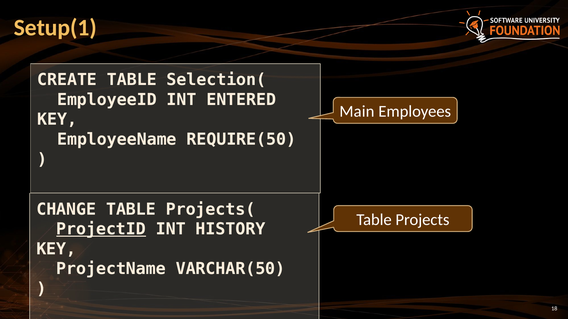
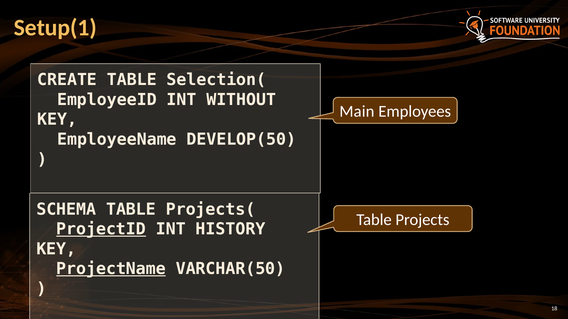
ENTERED: ENTERED -> WITHOUT
REQUIRE(50: REQUIRE(50 -> DEVELOP(50
CHANGE: CHANGE -> SCHEMA
ProjectName underline: none -> present
